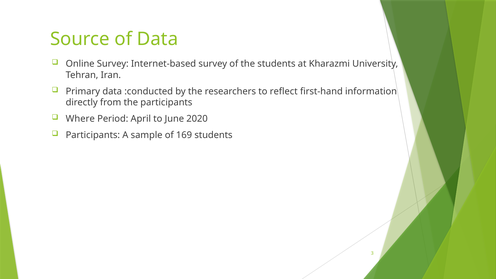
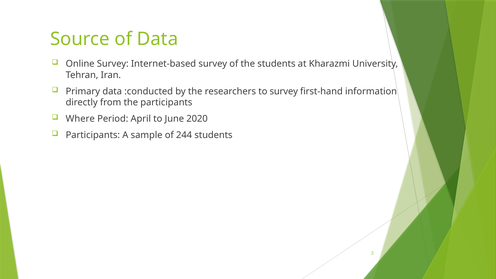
to reflect: reflect -> survey
169: 169 -> 244
